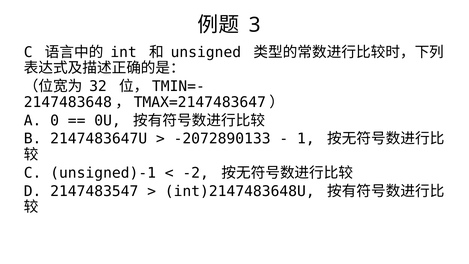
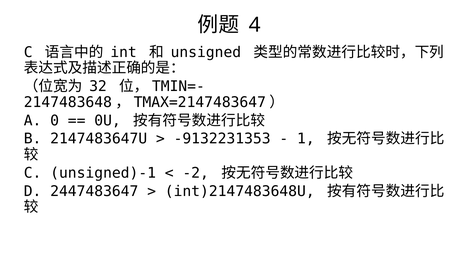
3: 3 -> 4
-2072890133: -2072890133 -> -9132231353
2147483547: 2147483547 -> 2447483647
